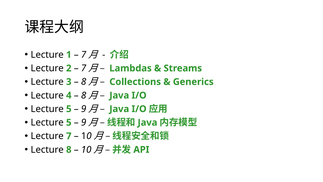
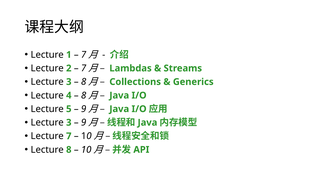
5 at (69, 122): 5 -> 3
